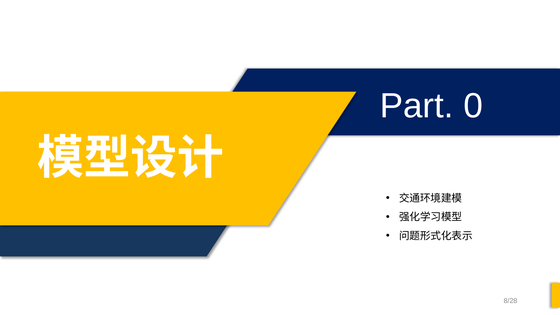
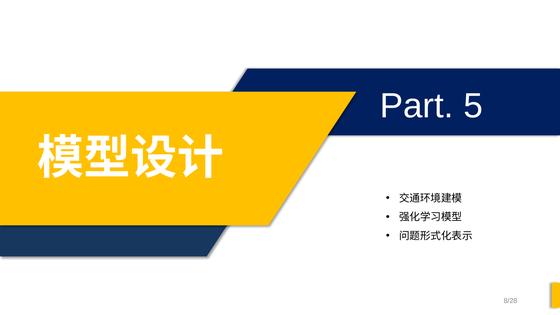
0: 0 -> 5
